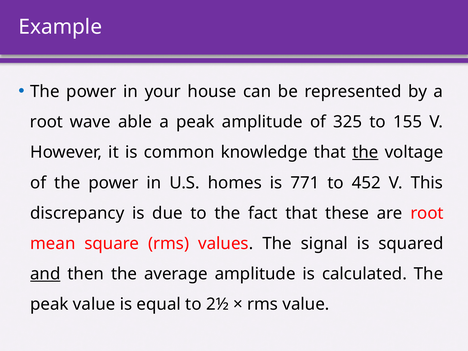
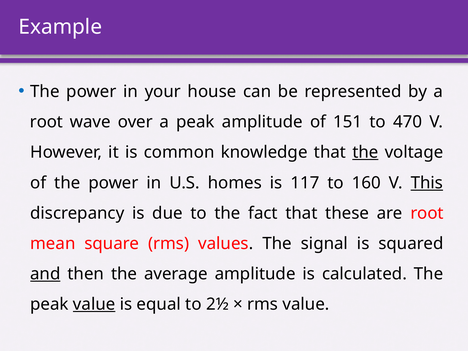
able: able -> over
325: 325 -> 151
155: 155 -> 470
771: 771 -> 117
452: 452 -> 160
This underline: none -> present
value at (94, 304) underline: none -> present
